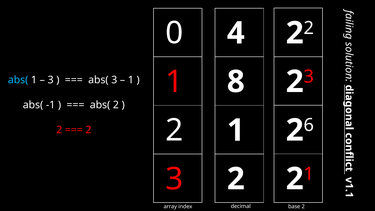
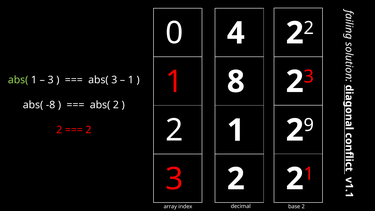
abs( at (18, 80) colour: light blue -> light green
-1: -1 -> -8
6: 6 -> 9
